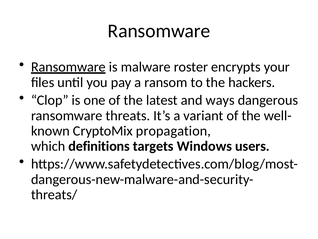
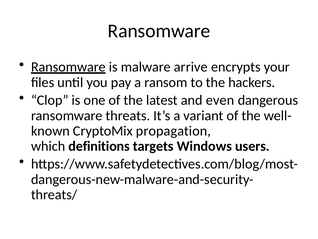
roster: roster -> arrive
ways: ways -> even
